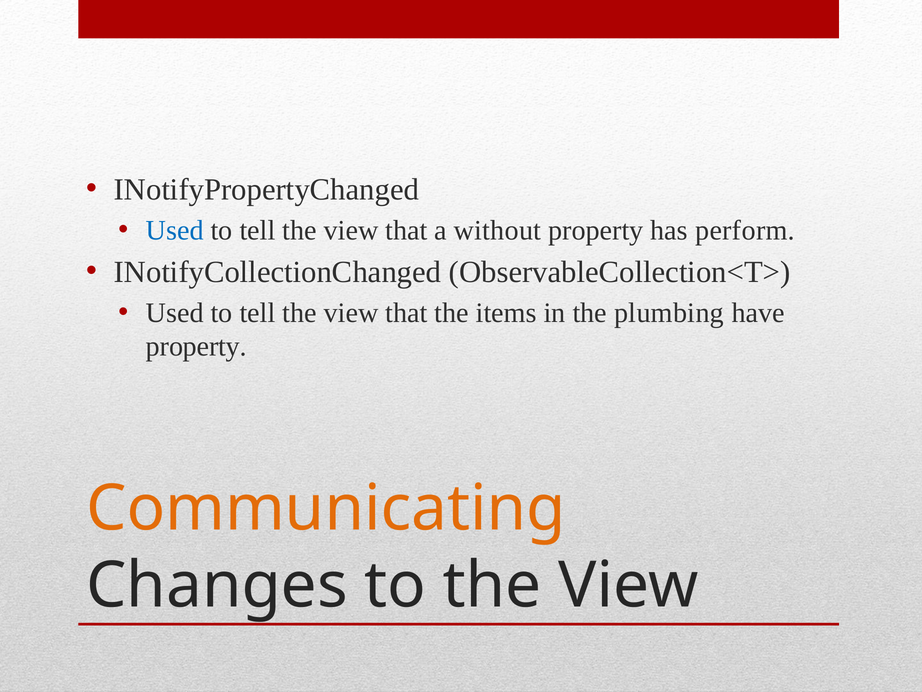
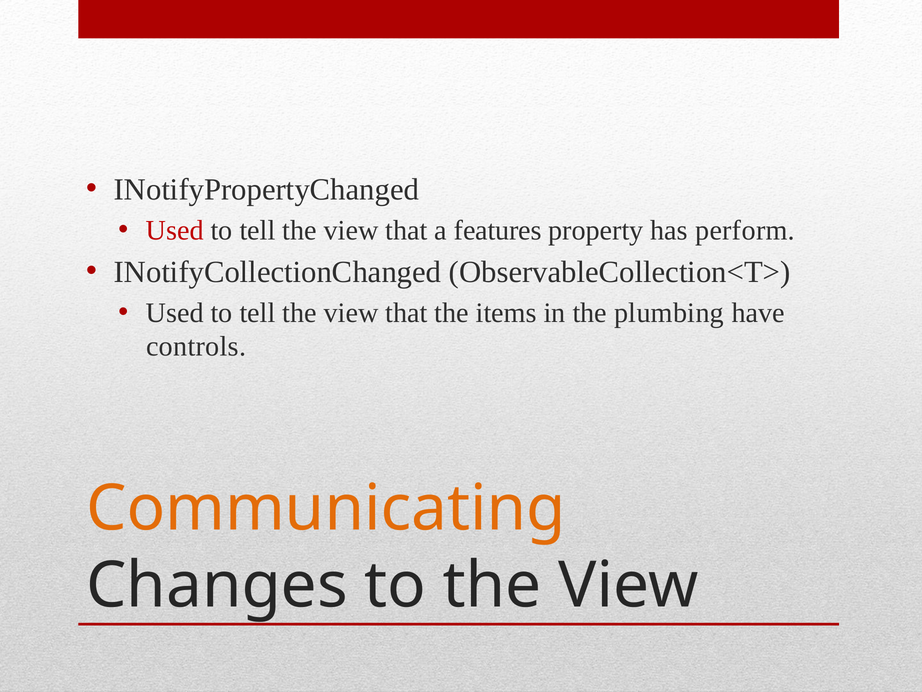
Used at (175, 230) colour: blue -> red
without: without -> features
property at (196, 346): property -> controls
